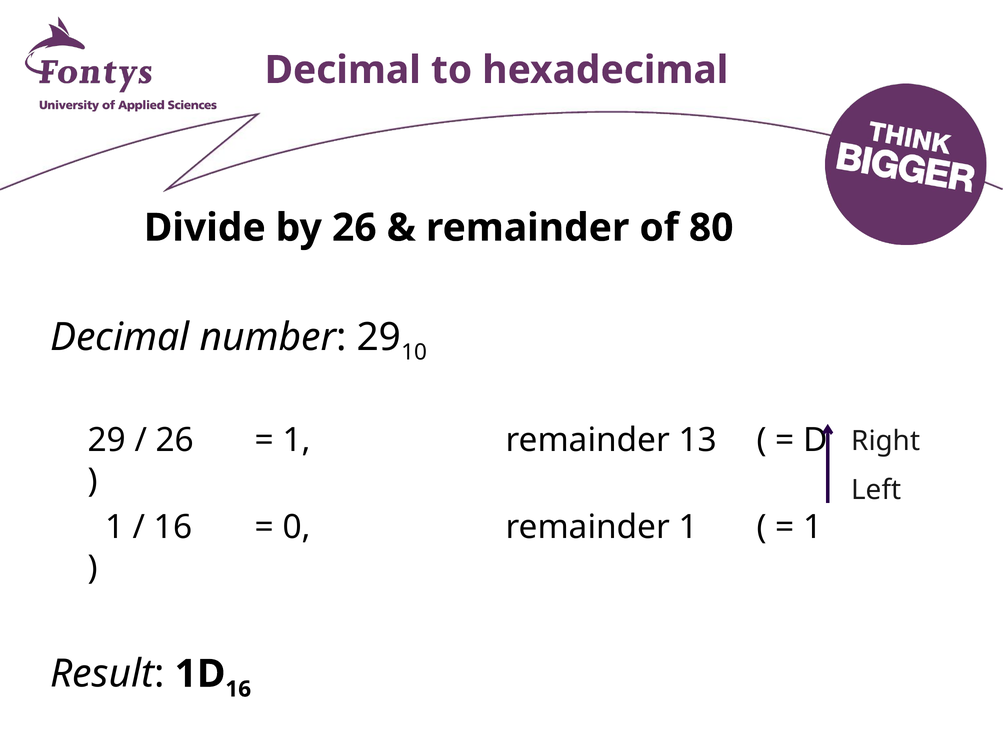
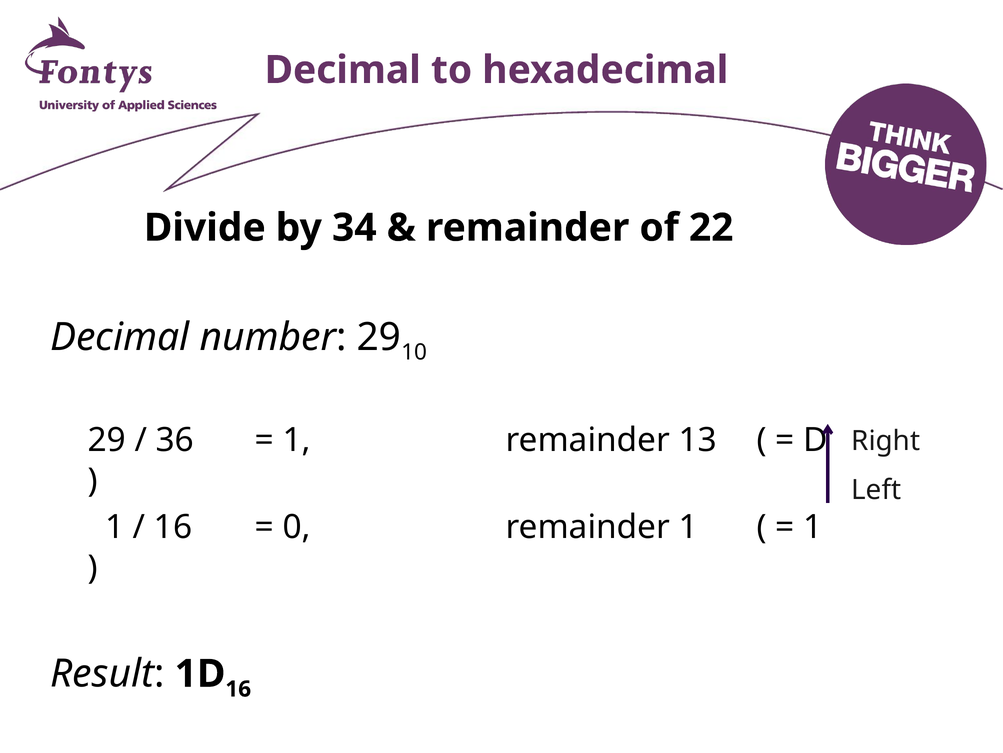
by 26: 26 -> 34
80: 80 -> 22
26 at (175, 440): 26 -> 36
